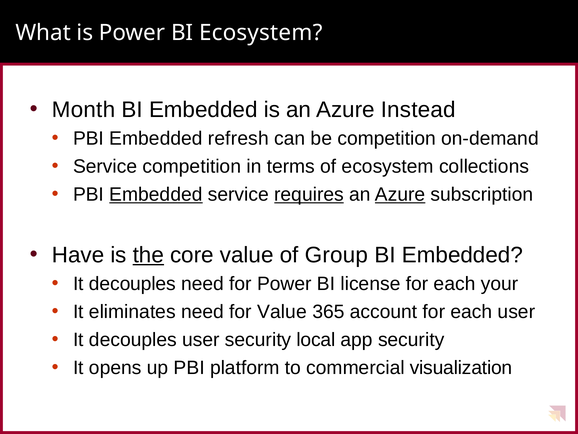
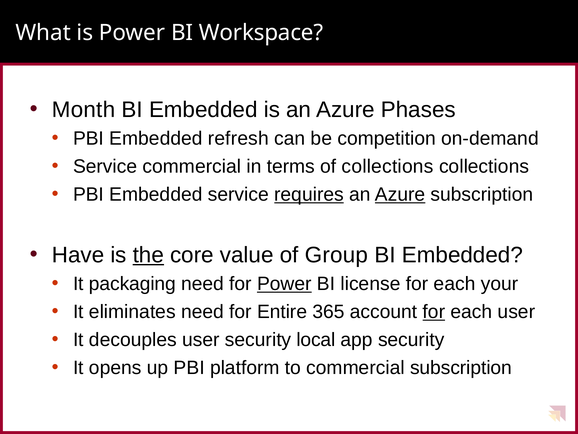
BI Ecosystem: Ecosystem -> Workspace
Instead: Instead -> Phases
Service competition: competition -> commercial
of ecosystem: ecosystem -> collections
Embedded at (156, 194) underline: present -> none
decouples at (132, 284): decouples -> packaging
Power at (284, 284) underline: none -> present
for Value: Value -> Entire
for at (434, 311) underline: none -> present
commercial visualization: visualization -> subscription
